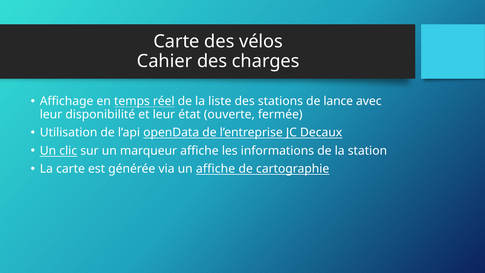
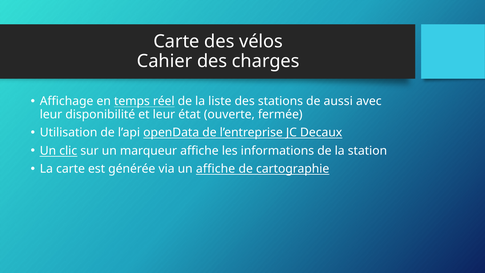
lance: lance -> aussi
